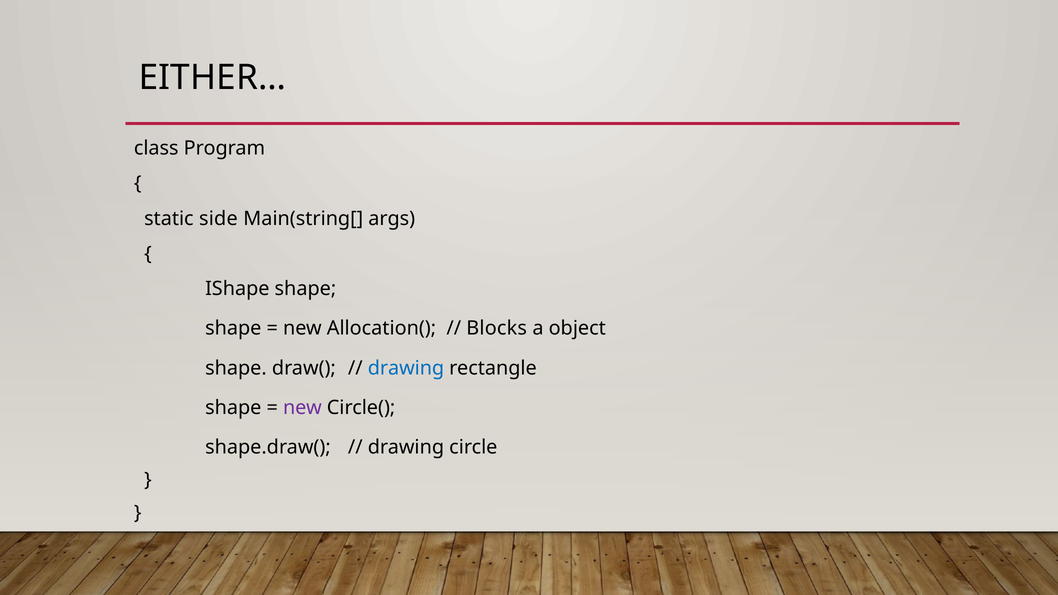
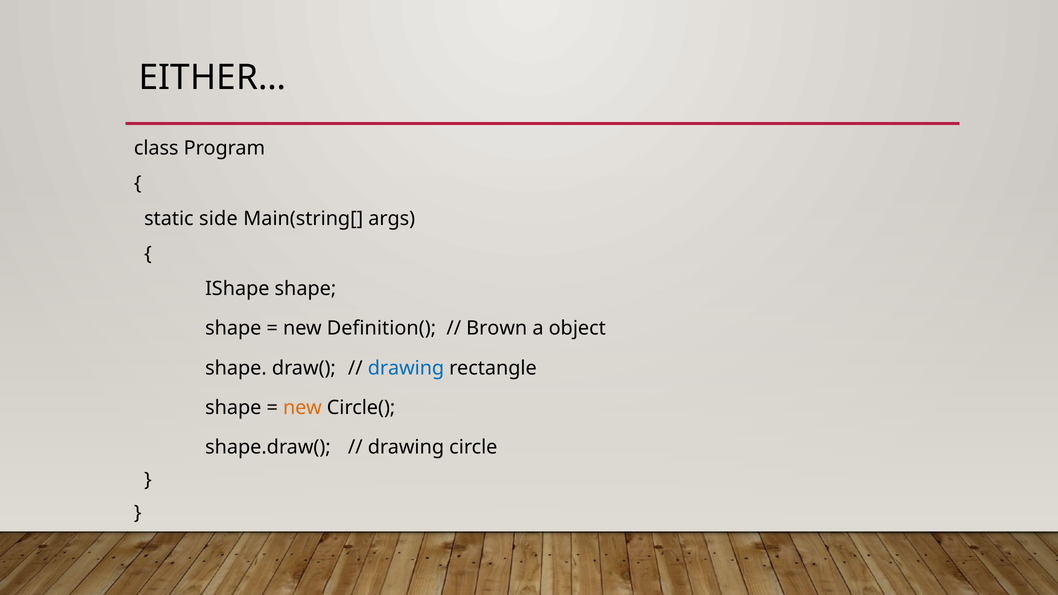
Allocation(: Allocation( -> Definition(
Blocks: Blocks -> Brown
new at (302, 408) colour: purple -> orange
